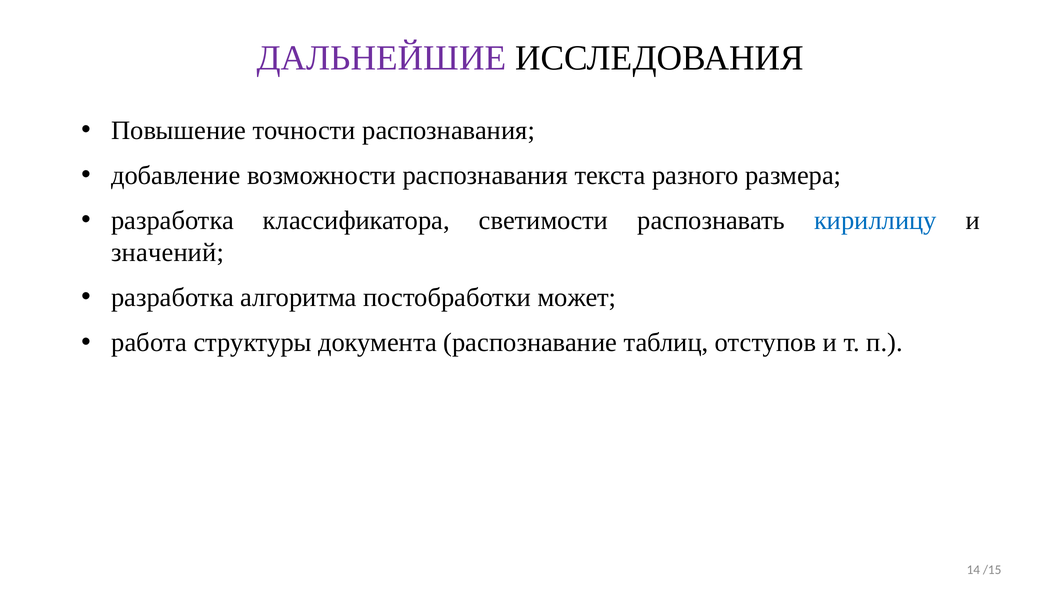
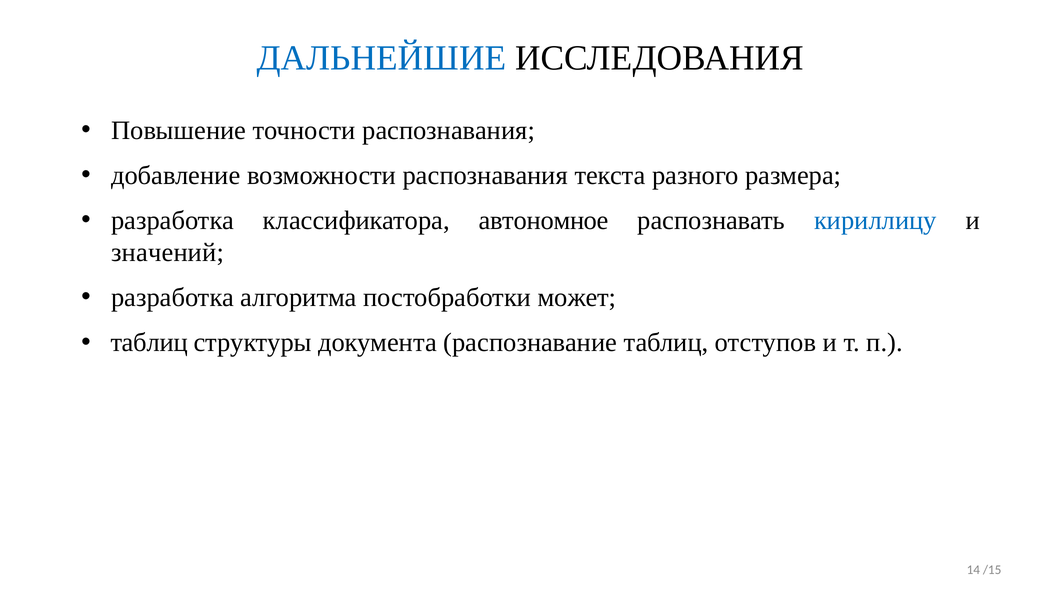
ДАЛЬНЕЙШИЕ colour: purple -> blue
светимости: светимости -> автономное
работа at (149, 343): работа -> таблиц
